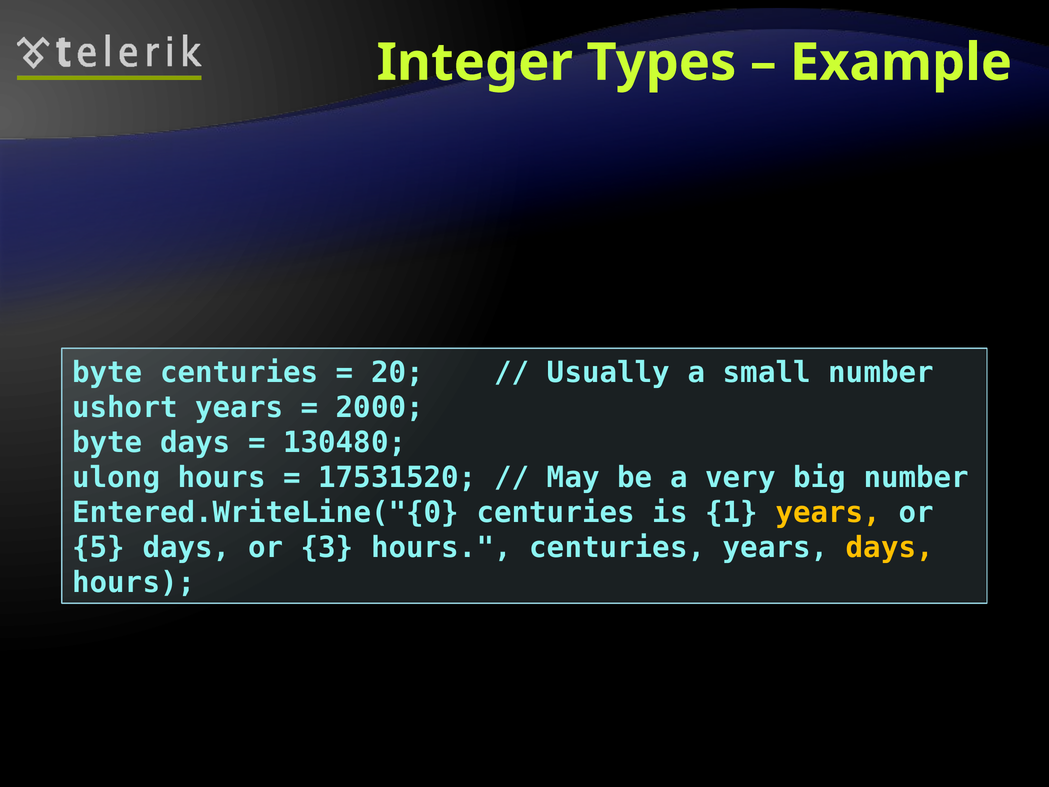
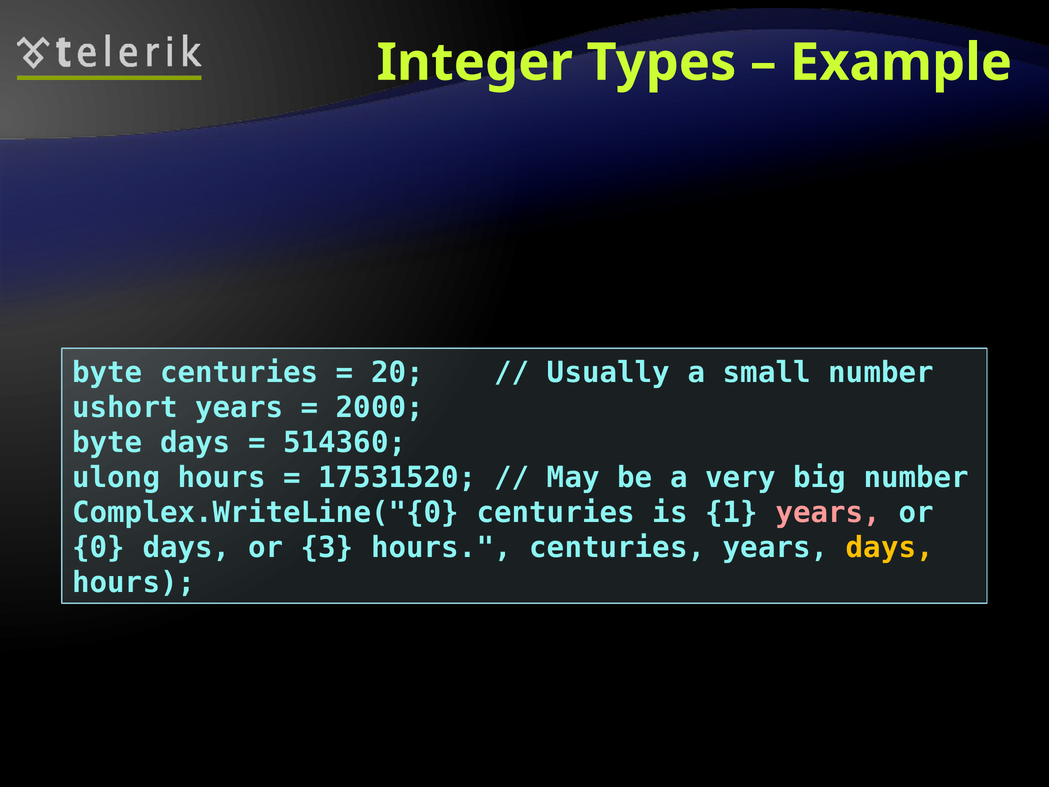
130480: 130480 -> 514360
Entered.WriteLine("{0: Entered.WriteLine("{0 -> Complex.WriteLine("{0
years at (828, 513) colour: yellow -> pink
5: 5 -> 0
